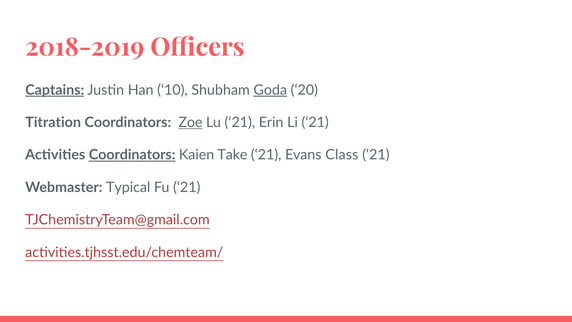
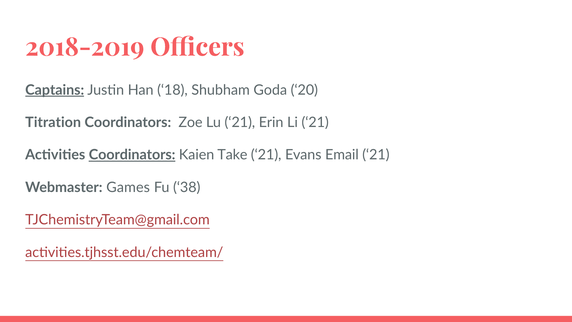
10: 10 -> 18
Goda underline: present -> none
Zoe underline: present -> none
Class: Class -> Email
Typical: Typical -> Games
Fu 21: 21 -> 38
